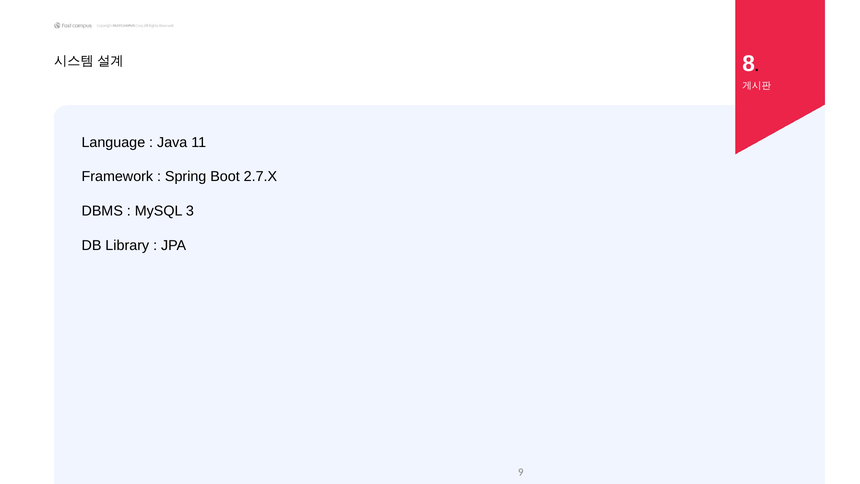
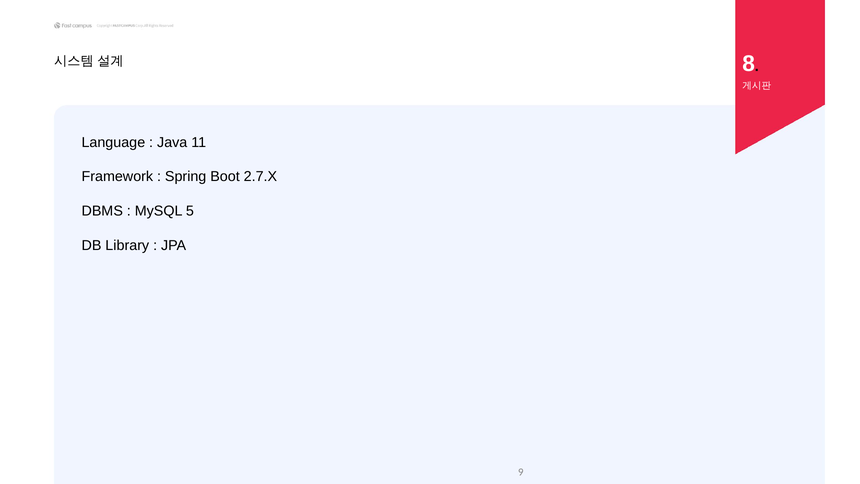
3: 3 -> 5
